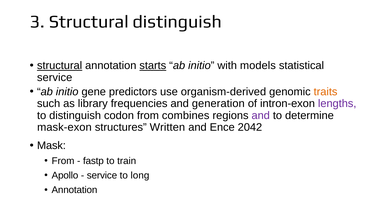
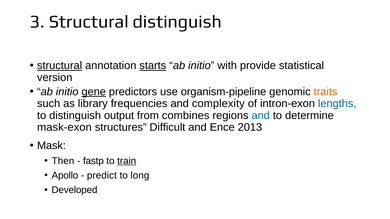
models: models -> provide
service at (55, 78): service -> version
gene underline: none -> present
organism-derived: organism-derived -> organism-pipeline
generation: generation -> complexity
lengths colour: purple -> blue
codon: codon -> output
and at (261, 116) colour: purple -> blue
Written: Written -> Difficult
2042: 2042 -> 2013
From at (63, 161): From -> Then
train underline: none -> present
service at (102, 176): service -> predict
Annotation at (74, 190): Annotation -> Developed
